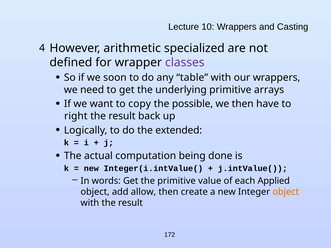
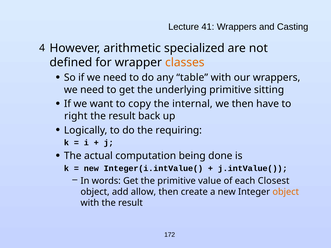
10: 10 -> 41
classes colour: purple -> orange
if we soon: soon -> need
arrays: arrays -> sitting
possible: possible -> internal
extended: extended -> requiring
Applied: Applied -> Closest
